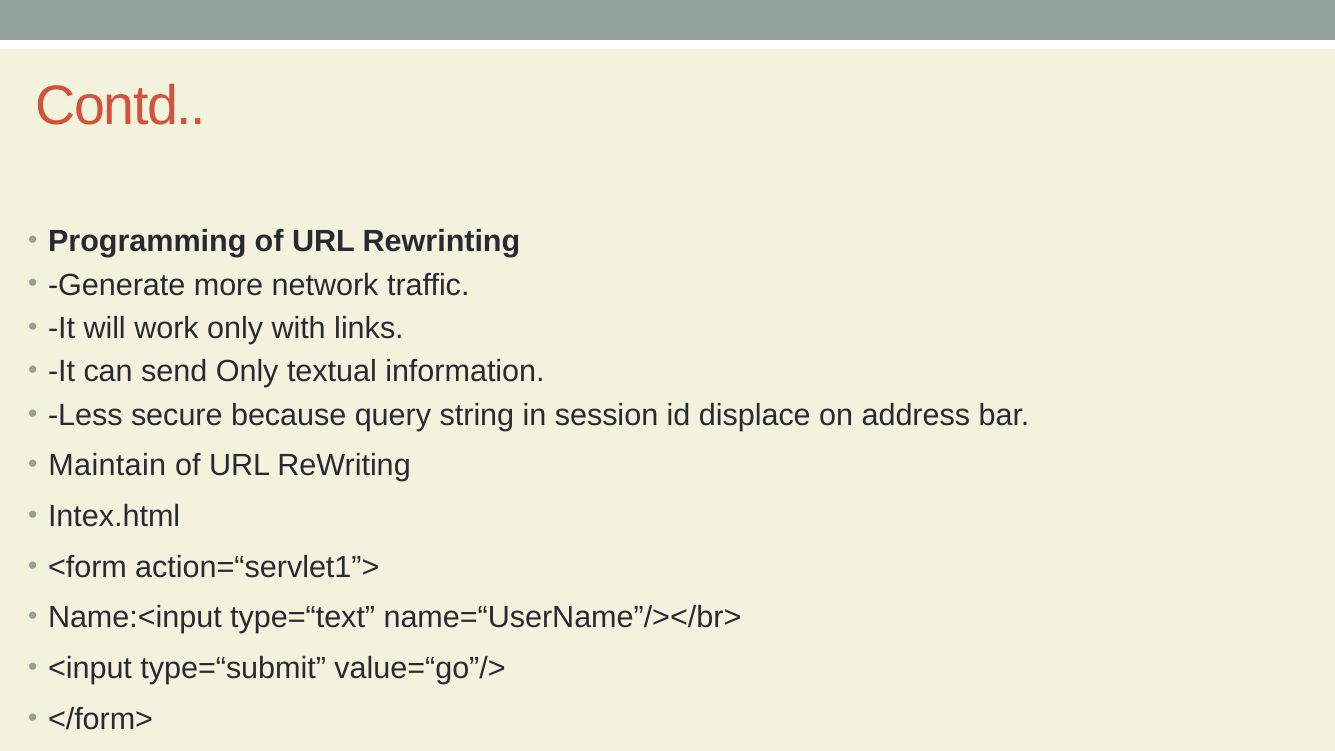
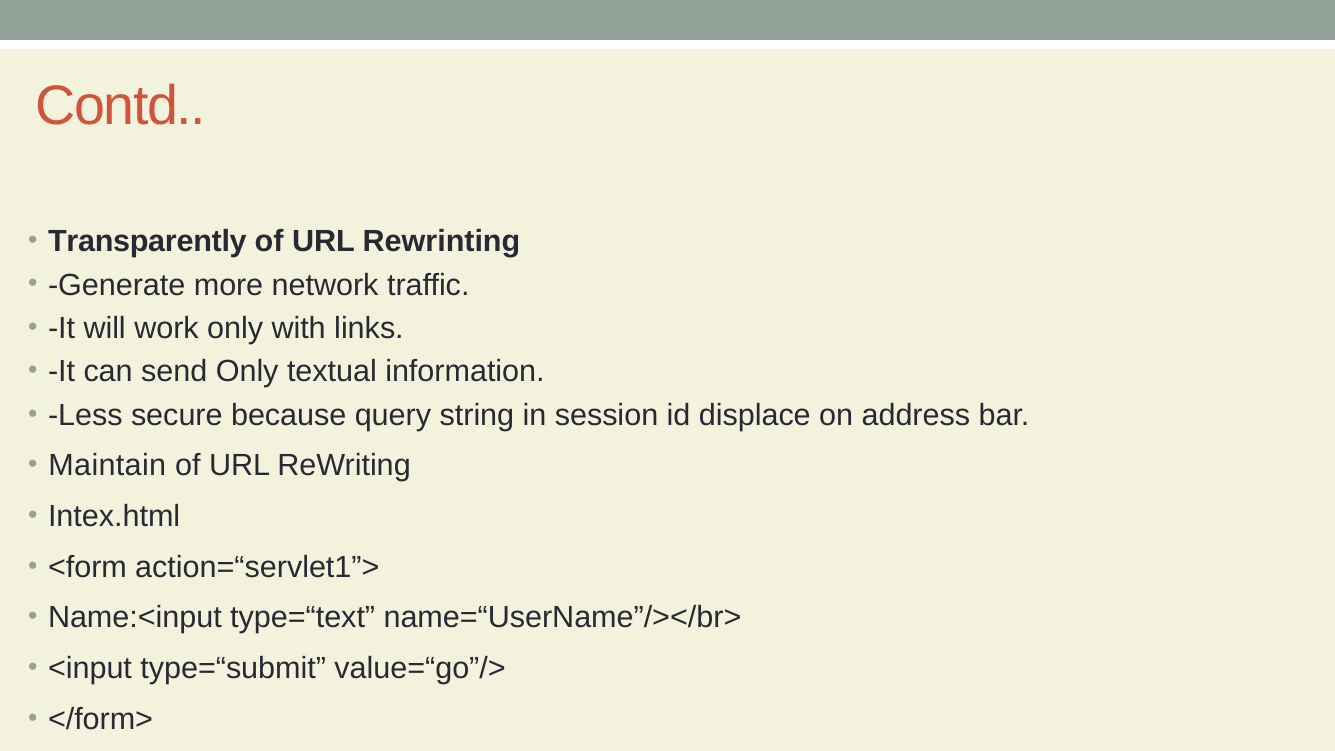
Programming: Programming -> Transparently
